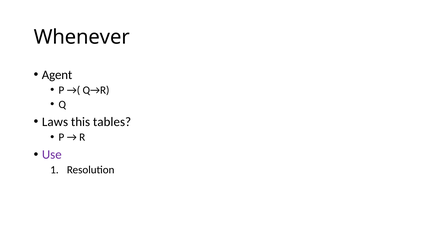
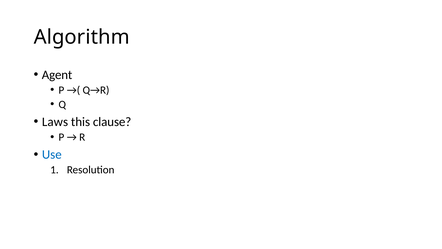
Whenever: Whenever -> Algorithm
tables: tables -> clause
Use colour: purple -> blue
